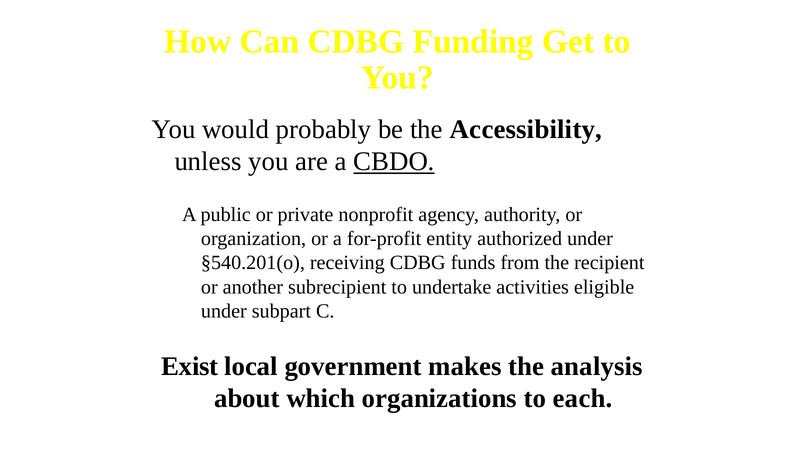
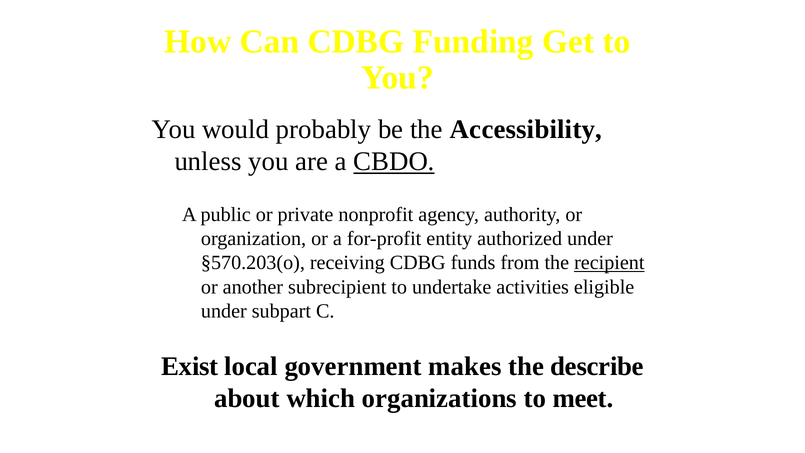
§540.201(o: §540.201(o -> §570.203(o
recipient underline: none -> present
analysis: analysis -> describe
each: each -> meet
